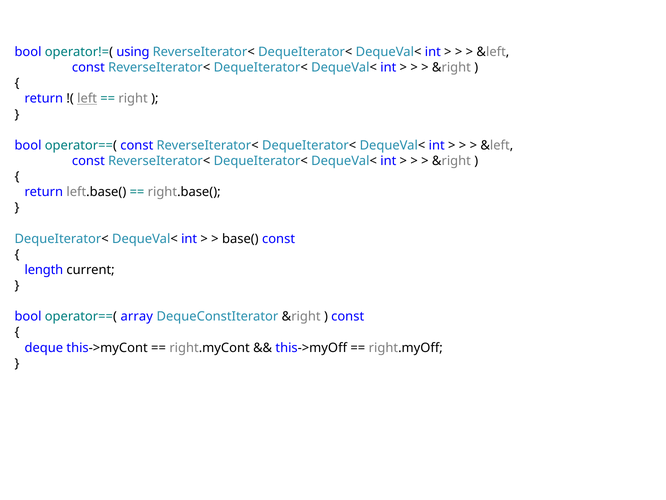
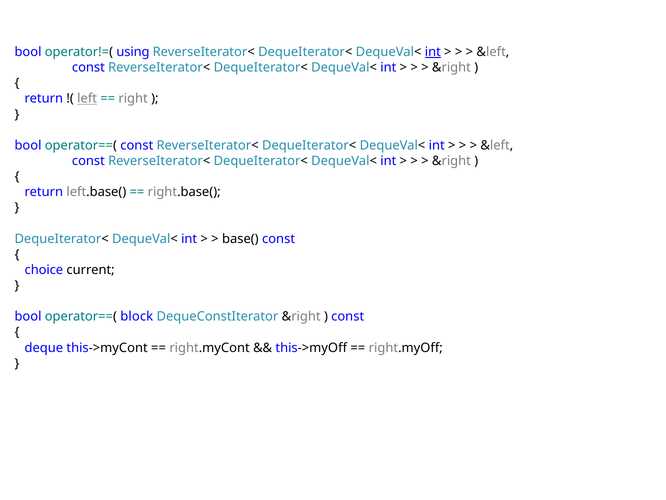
int at (433, 52) underline: none -> present
length: length -> choice
array: array -> block
